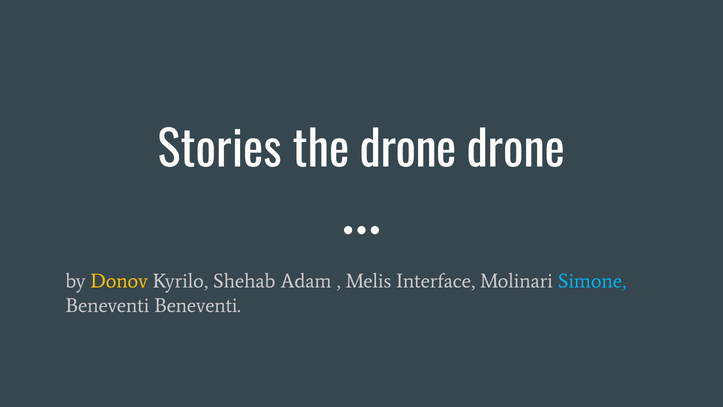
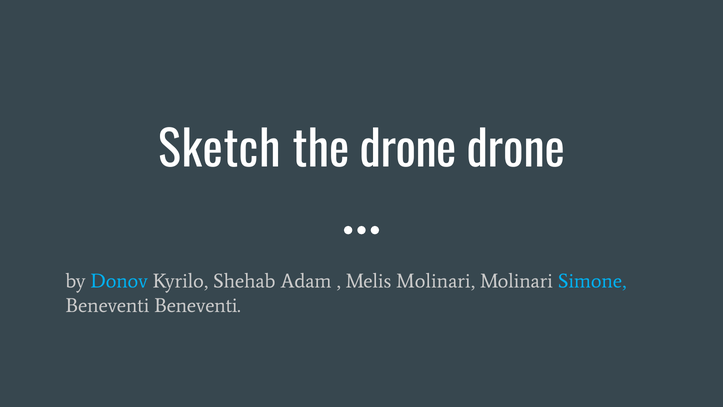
Stories: Stories -> Sketch
Donov colour: yellow -> light blue
Melis Interface: Interface -> Molinari
